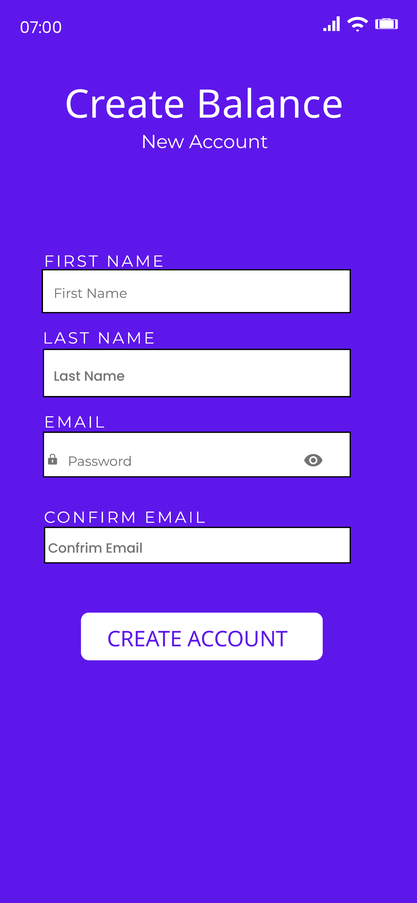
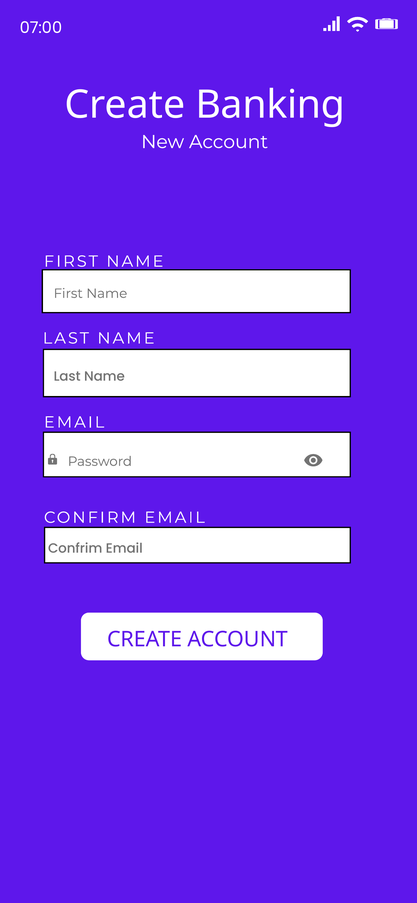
Balance: Balance -> Banking
